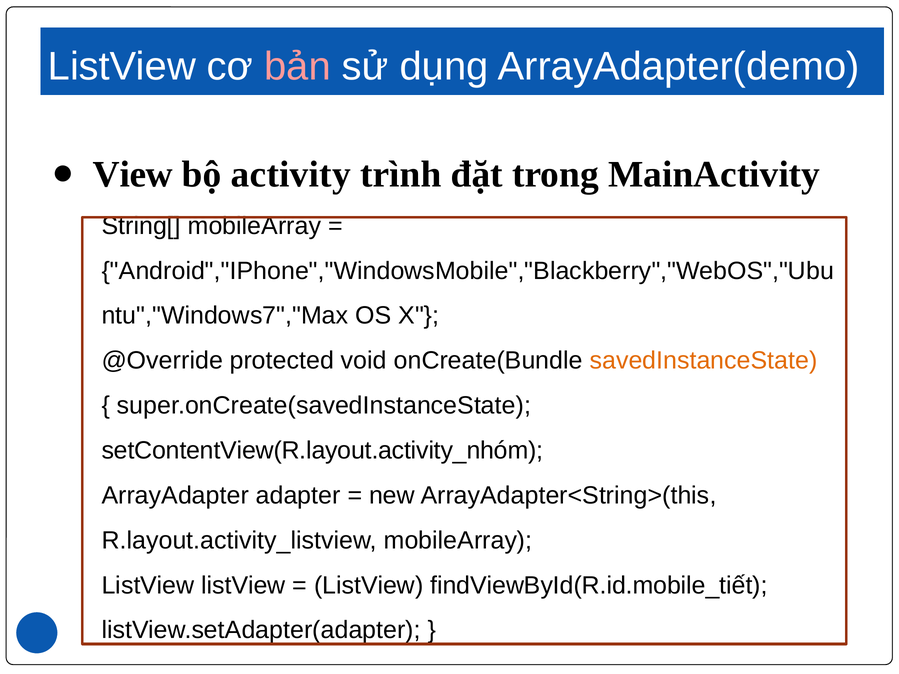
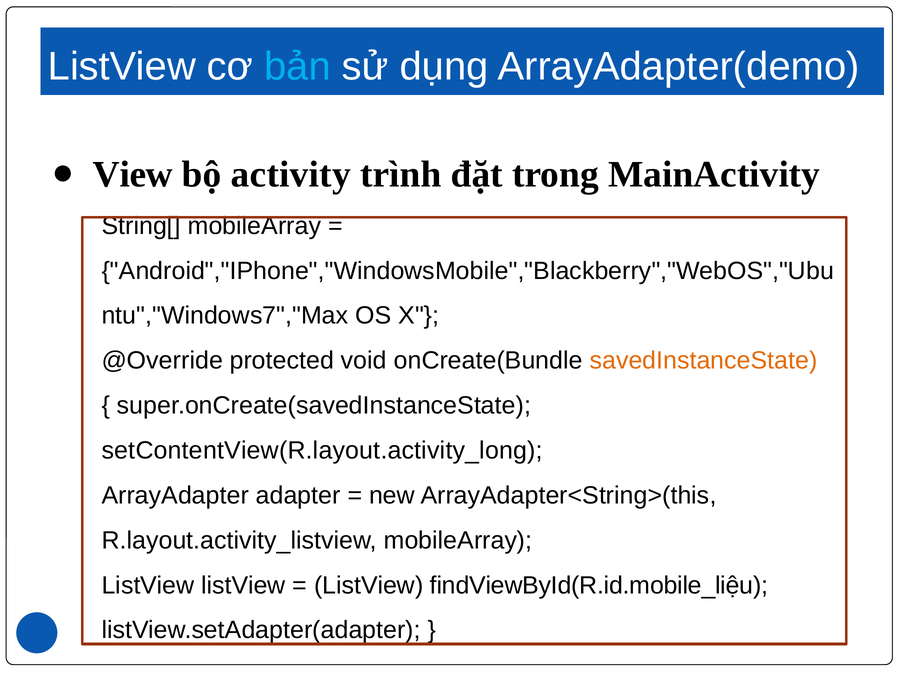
bản colour: pink -> light blue
setContentView(R.layout.activity_nhóm: setContentView(R.layout.activity_nhóm -> setContentView(R.layout.activity_long
findViewById(R.id.mobile_tiết: findViewById(R.id.mobile_tiết -> findViewById(R.id.mobile_liệu
